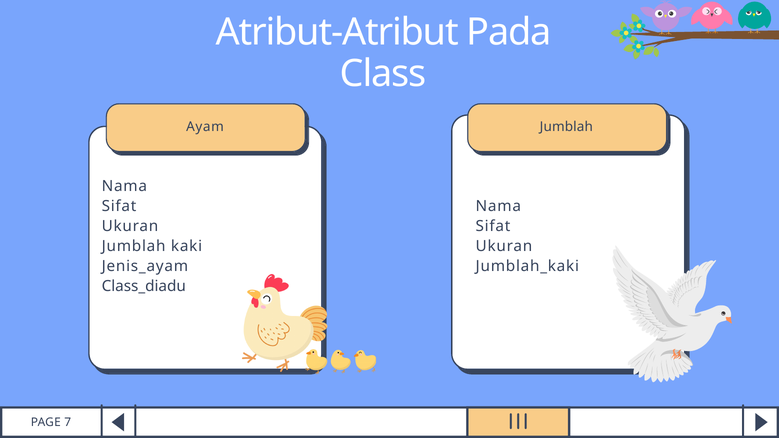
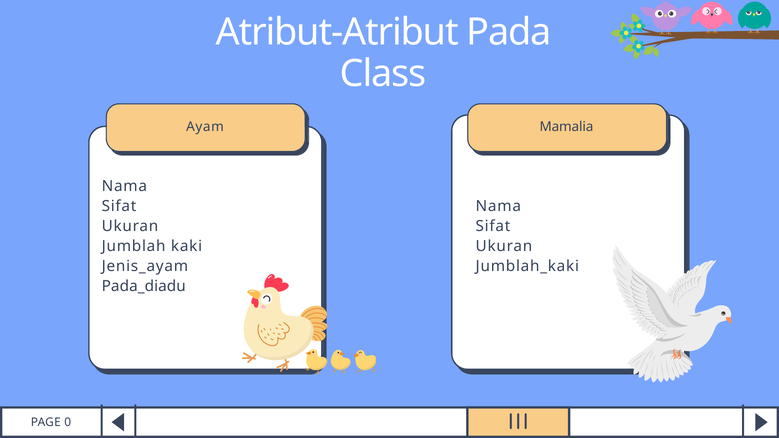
Ayam Jumblah: Jumblah -> Mamalia
Class_diadu: Class_diadu -> Pada_diadu
7: 7 -> 0
